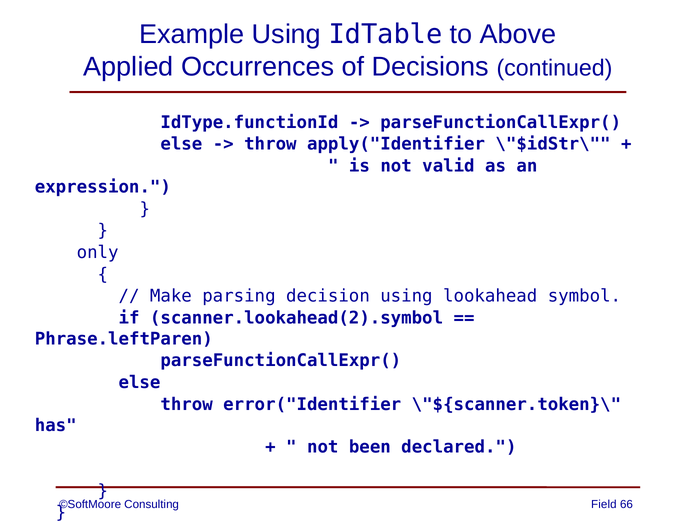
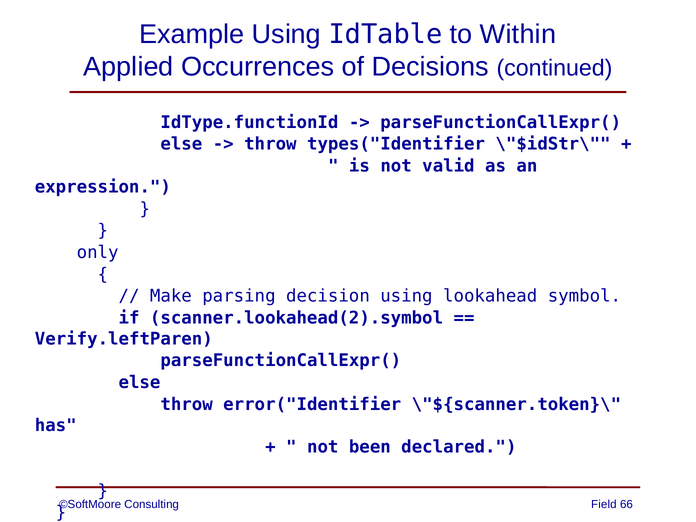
Above: Above -> Within
apply("Identifier: apply("Identifier -> types("Identifier
Phrase.leftParen: Phrase.leftParen -> Verify.leftParen
